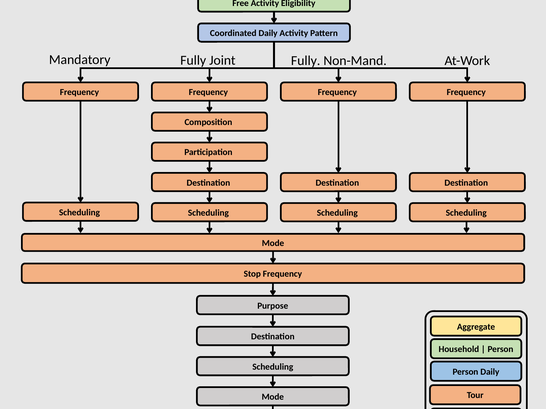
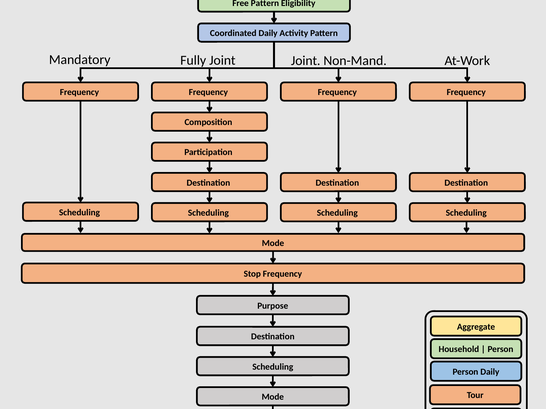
Free Activity: Activity -> Pattern
Joint Fully: Fully -> Joint
